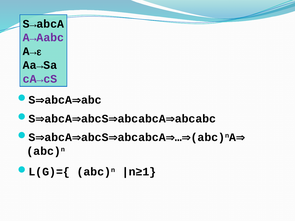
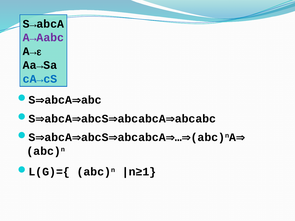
cA→cS colour: purple -> blue
